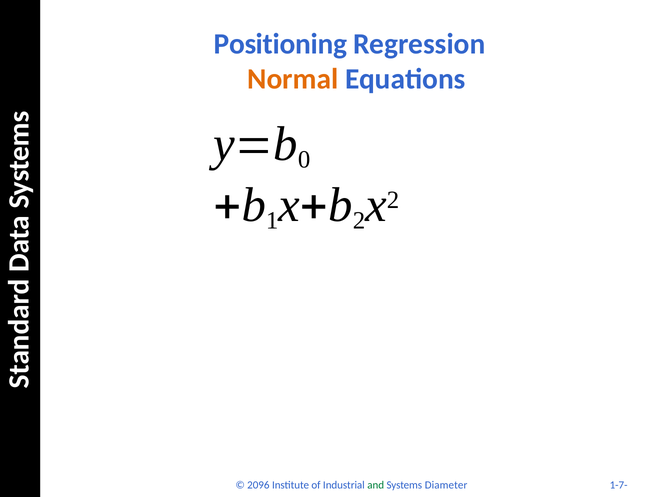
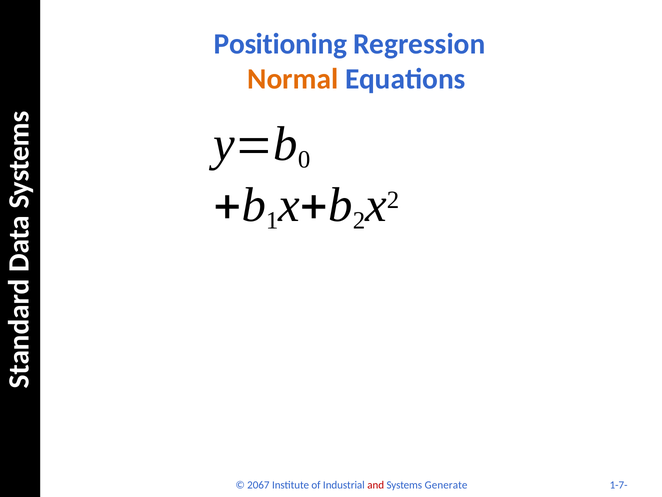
2096: 2096 -> 2067
and colour: green -> red
Diameter: Diameter -> Generate
